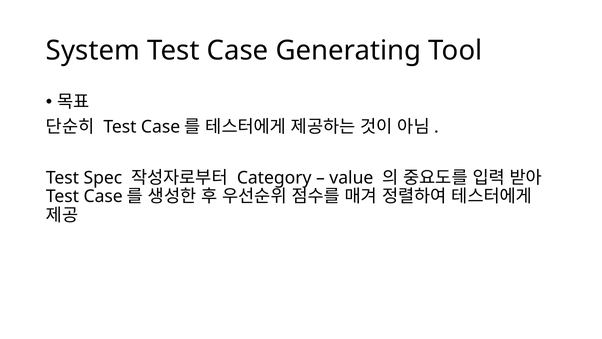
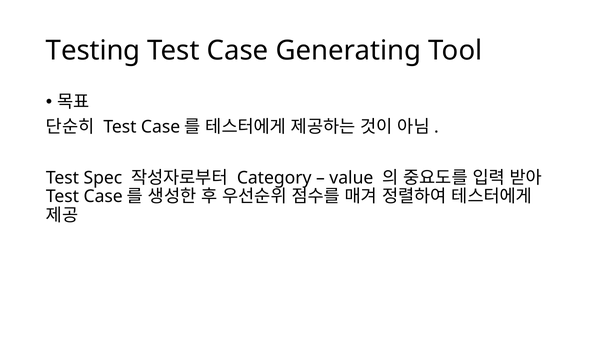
System: System -> Testing
